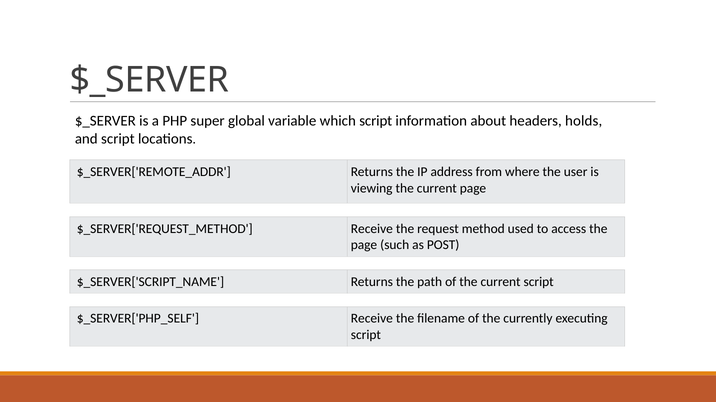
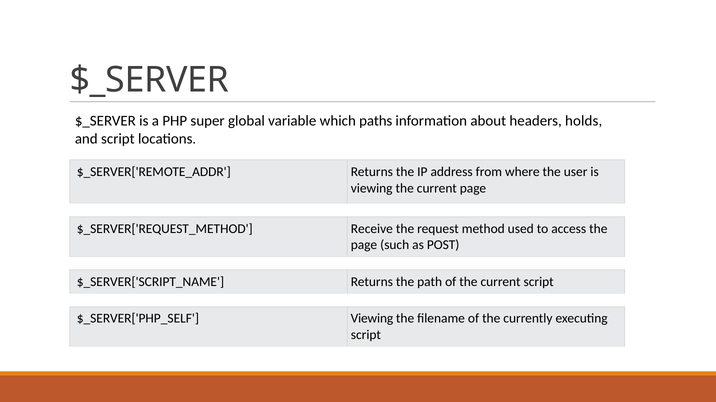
which script: script -> paths
Receive at (372, 319): Receive -> Viewing
